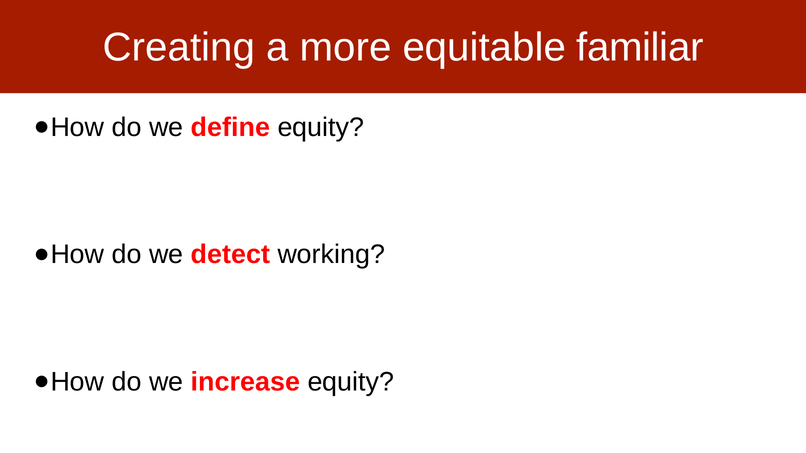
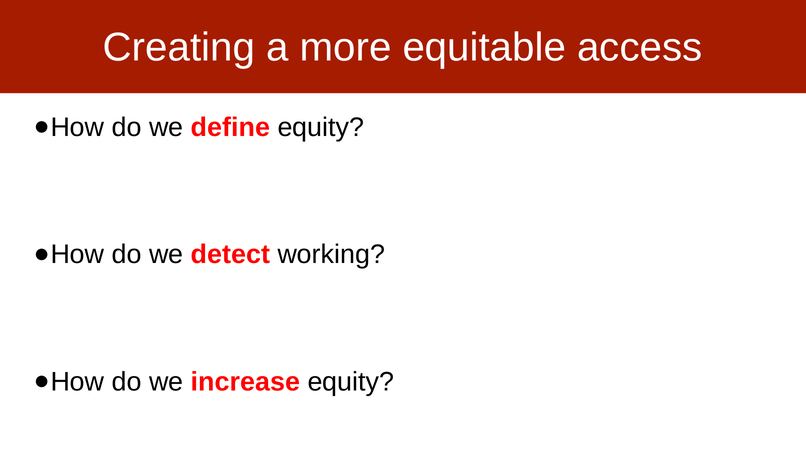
familiar: familiar -> access
